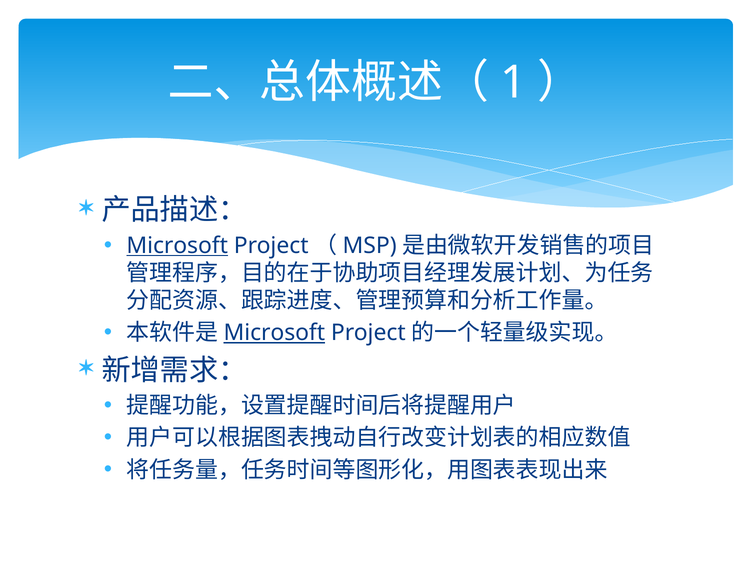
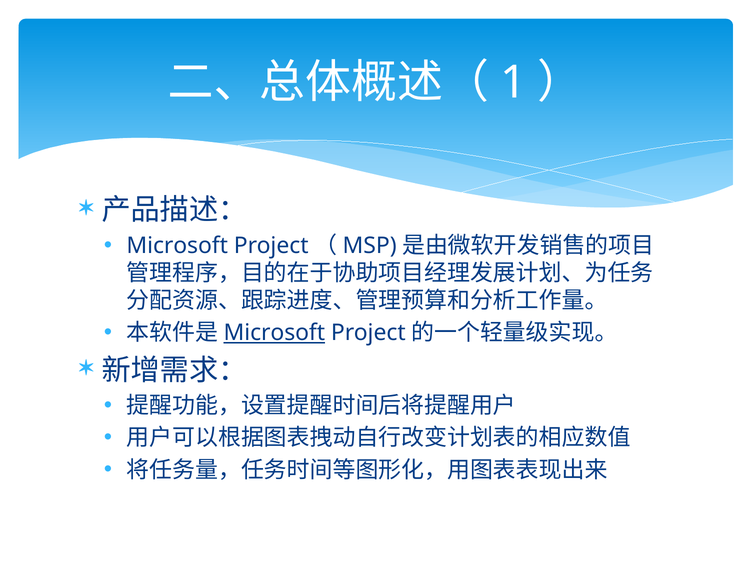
Microsoft at (177, 246) underline: present -> none
